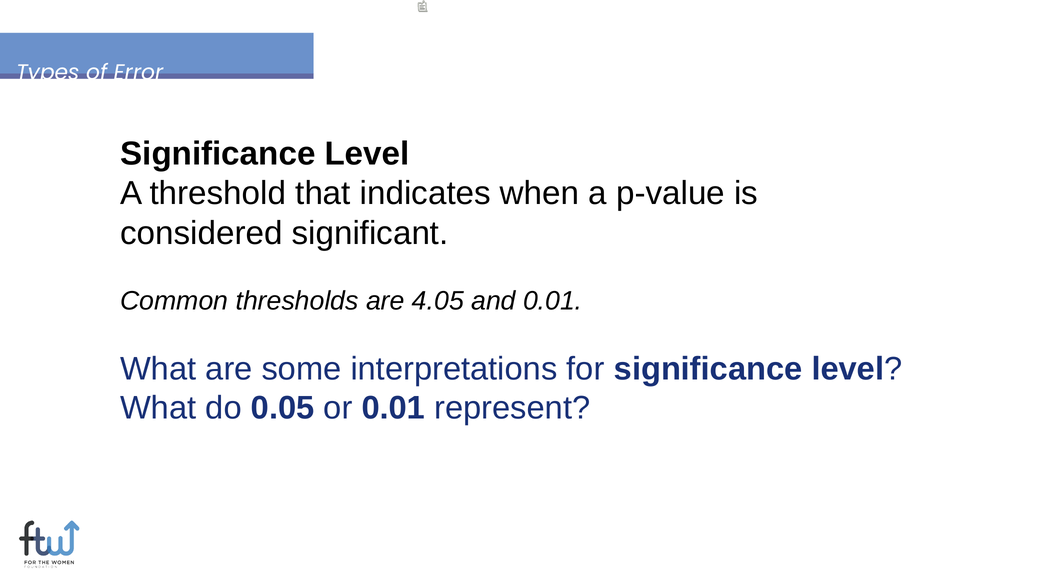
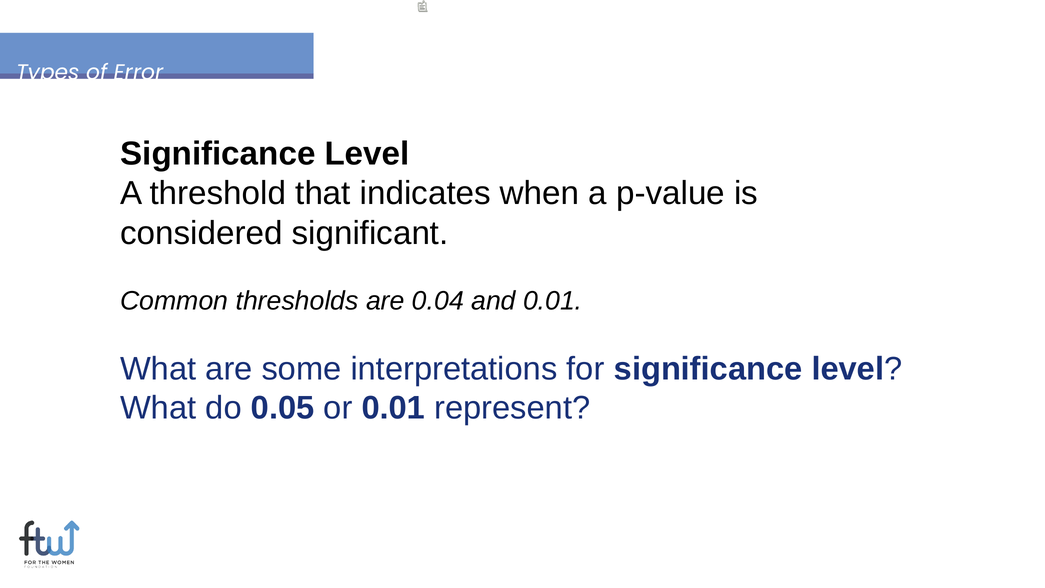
4.05: 4.05 -> 0.04
